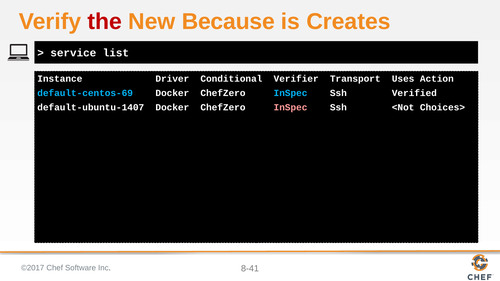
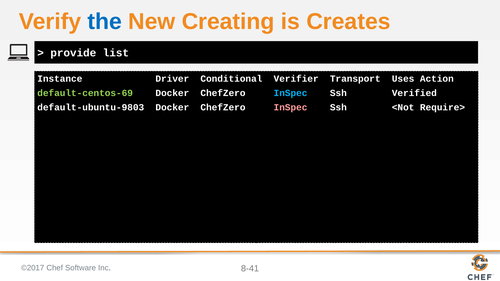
the colour: red -> blue
Because: Because -> Creating
service: service -> provide
default-centos-69 colour: light blue -> light green
default-ubuntu-1407: default-ubuntu-1407 -> default-ubuntu-9803
Choices>: Choices> -> Require>
